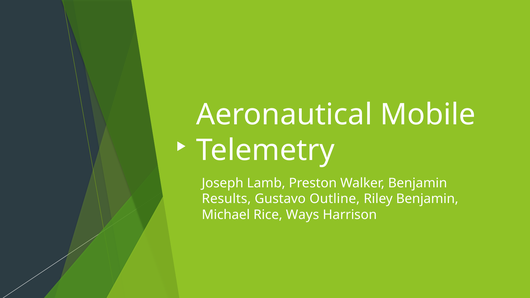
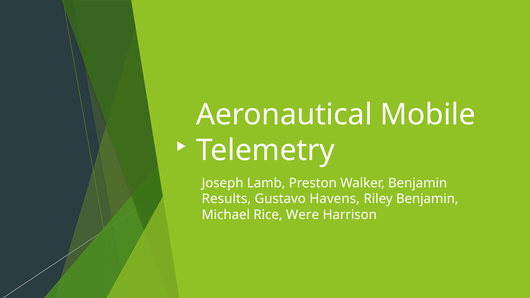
Outline: Outline -> Havens
Ways: Ways -> Were
